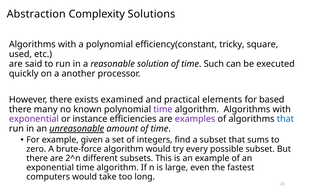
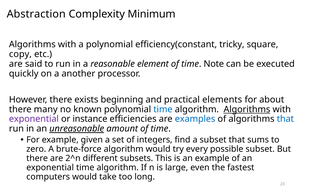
Solutions: Solutions -> Minimum
used: used -> copy
solution: solution -> element
Such: Such -> Note
examined: examined -> beginning
based: based -> about
time at (163, 109) colour: purple -> blue
Algorithms at (247, 109) underline: none -> present
examples colour: purple -> blue
